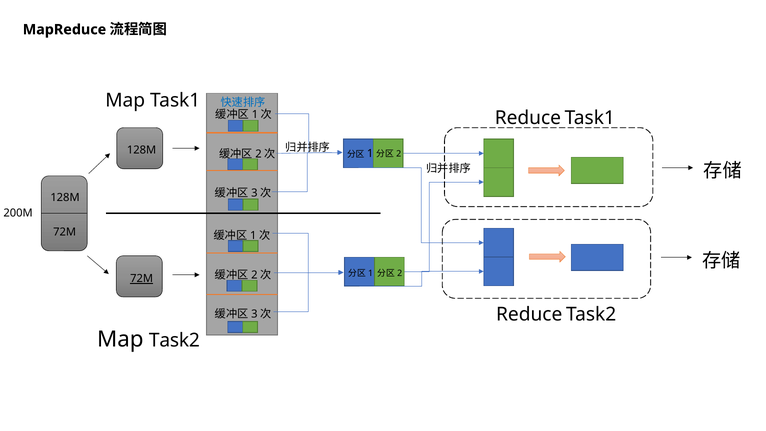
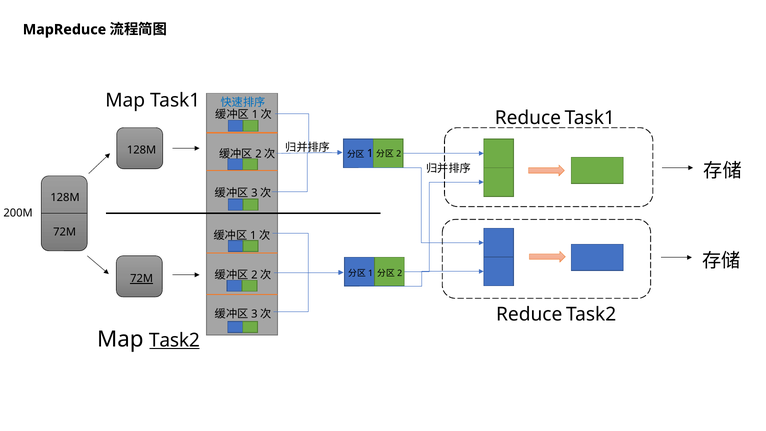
Task2 at (174, 340) underline: none -> present
